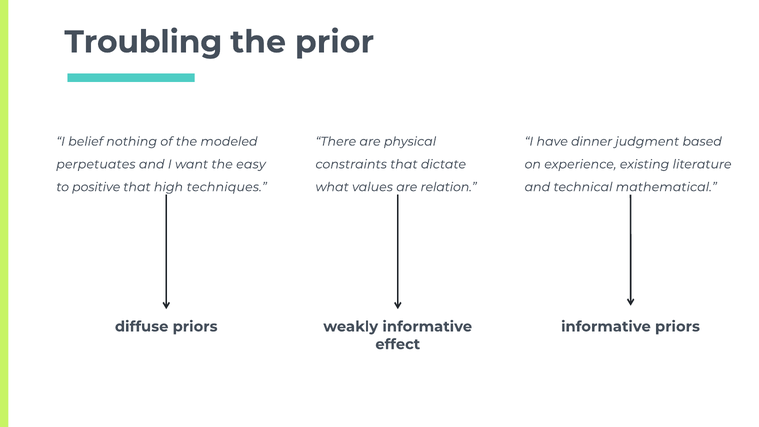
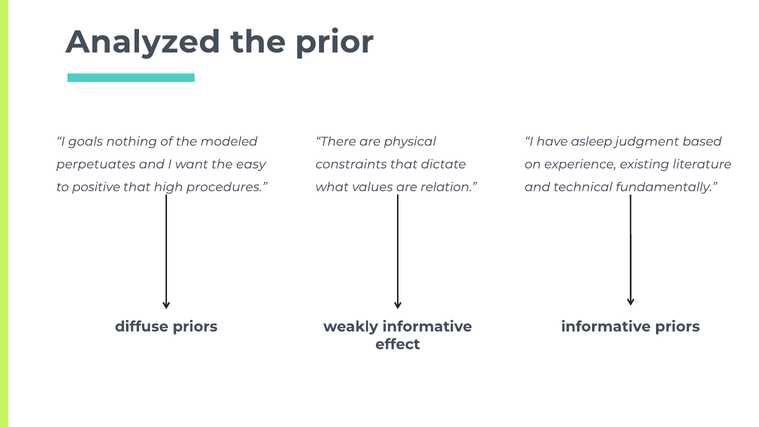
Troubling: Troubling -> Analyzed
belief: belief -> goals
dinner: dinner -> asleep
techniques: techniques -> procedures
mathematical: mathematical -> fundamentally
